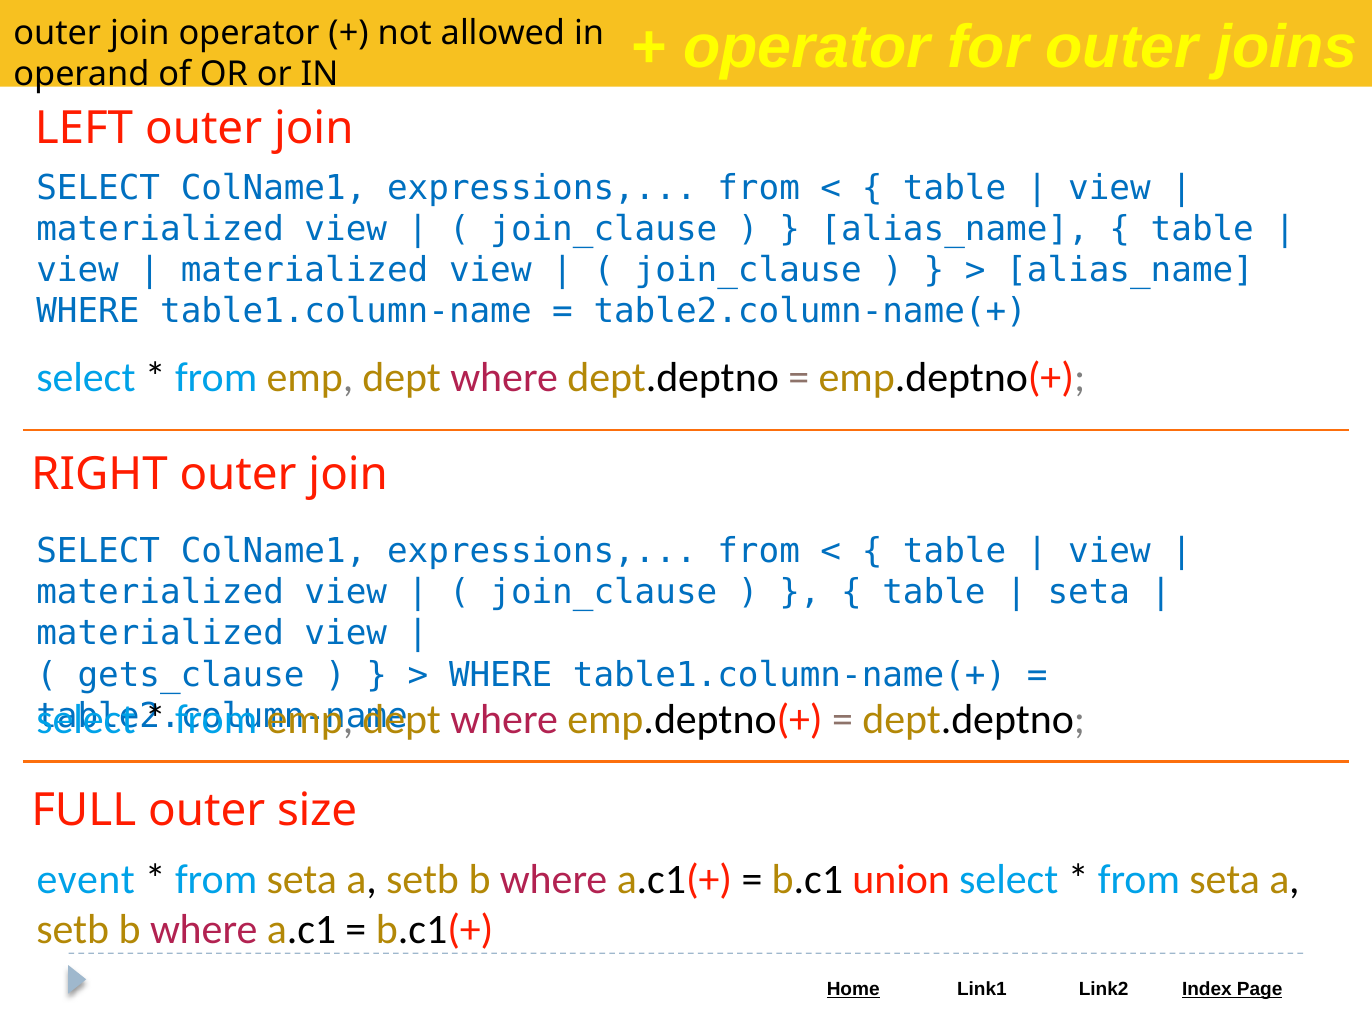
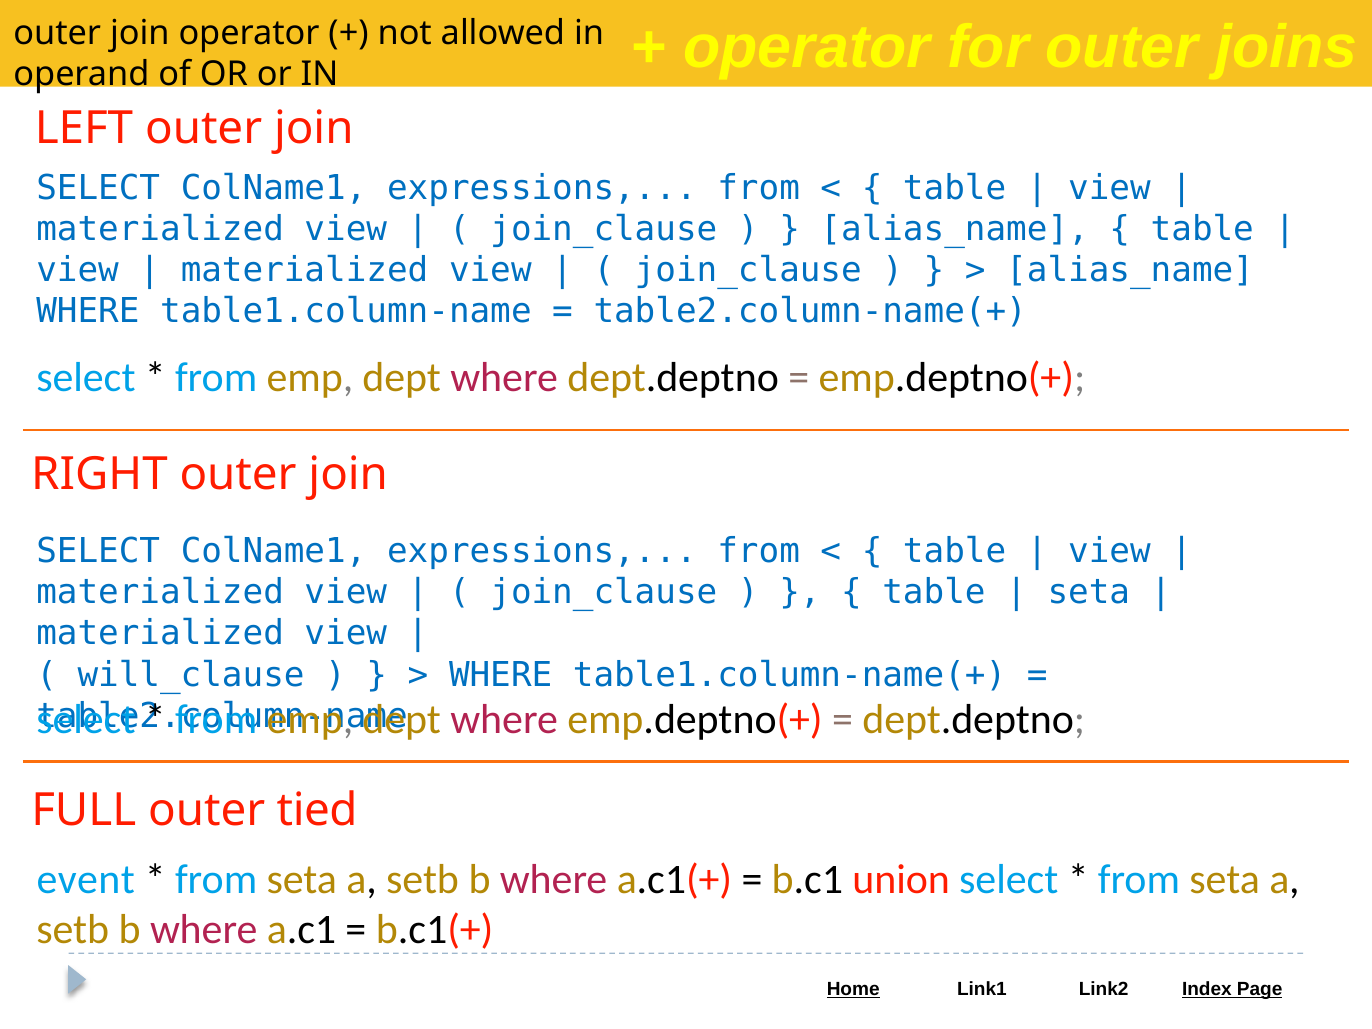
gets_clause: gets_clause -> will_clause
size: size -> tied
